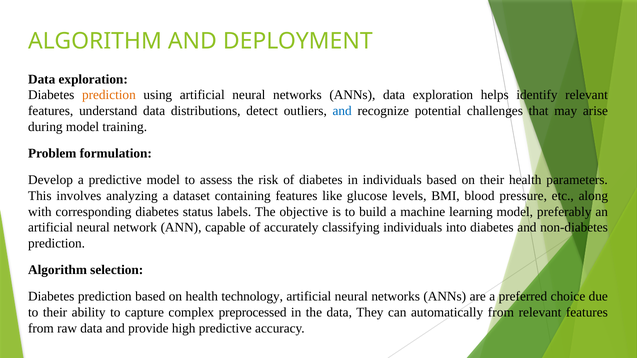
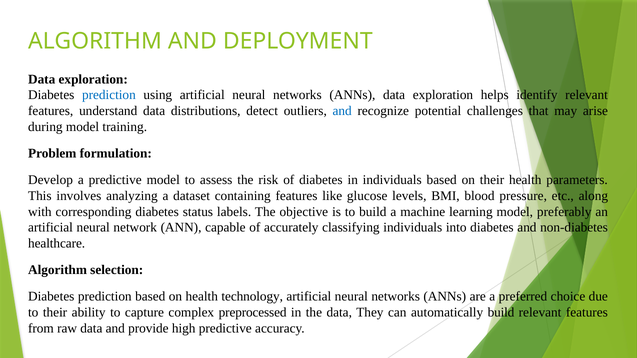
prediction at (109, 95) colour: orange -> blue
prediction at (57, 244): prediction -> healthcare
automatically from: from -> build
